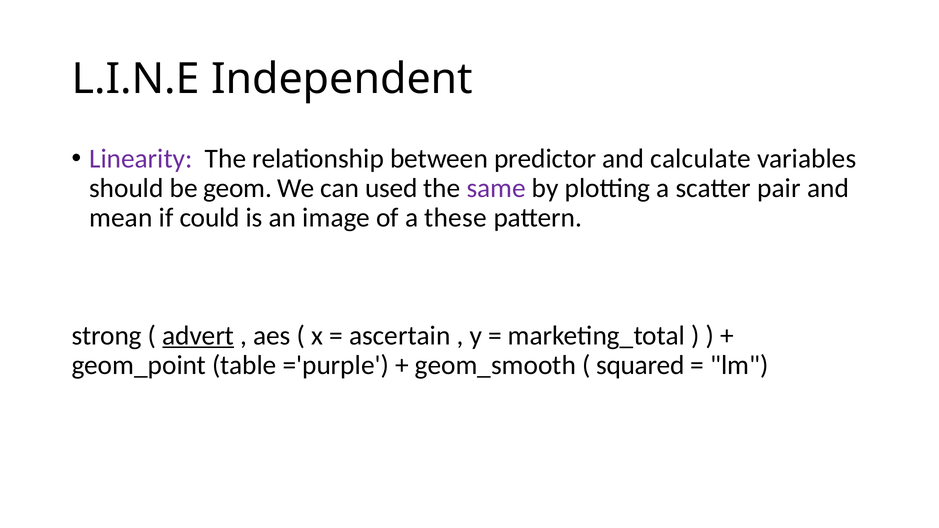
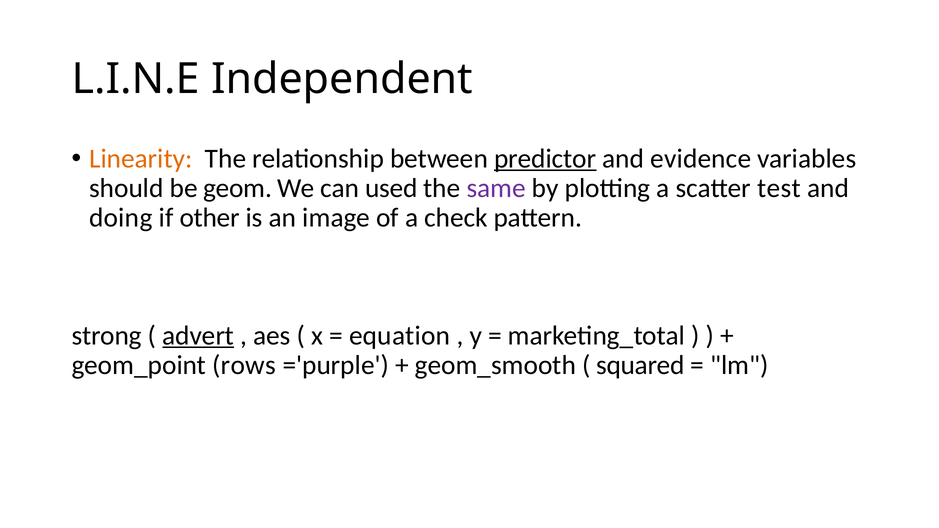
Linearity colour: purple -> orange
predictor underline: none -> present
calculate: calculate -> evidence
pair: pair -> test
mean: mean -> doing
could: could -> other
these: these -> check
ascertain: ascertain -> equation
table: table -> rows
